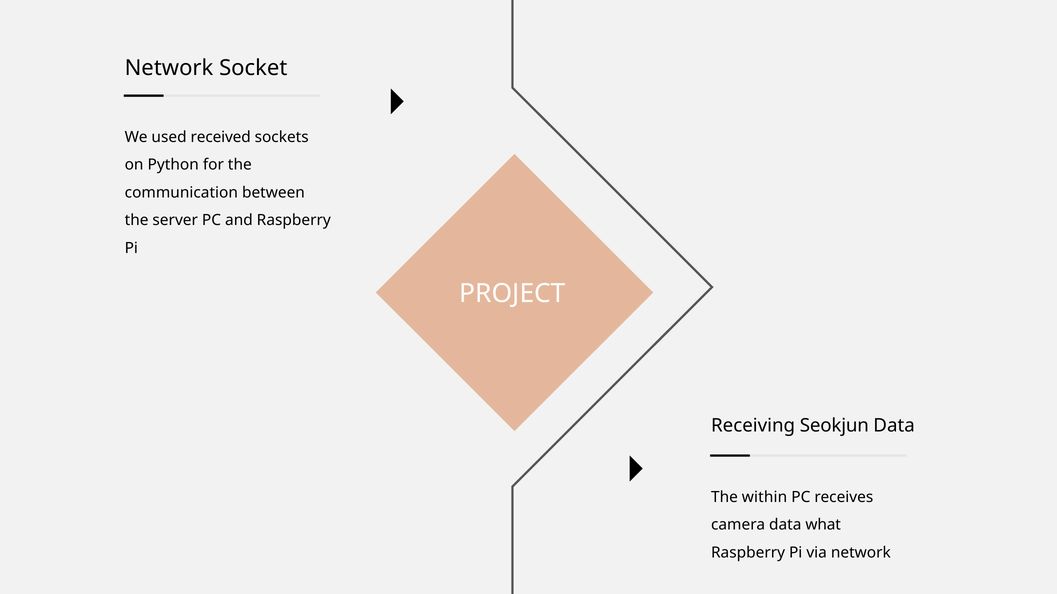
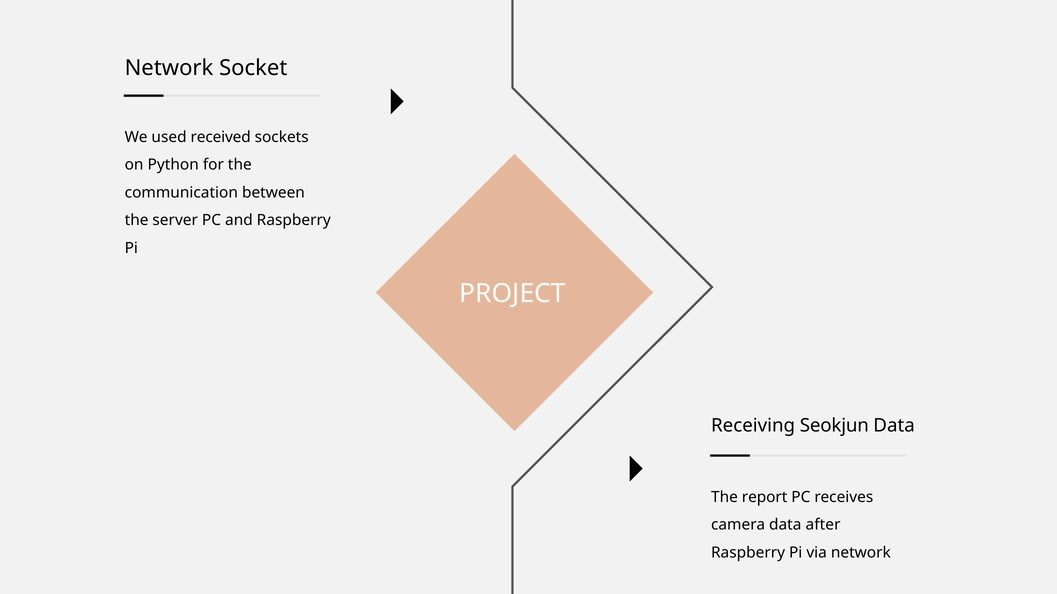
within: within -> report
what: what -> after
